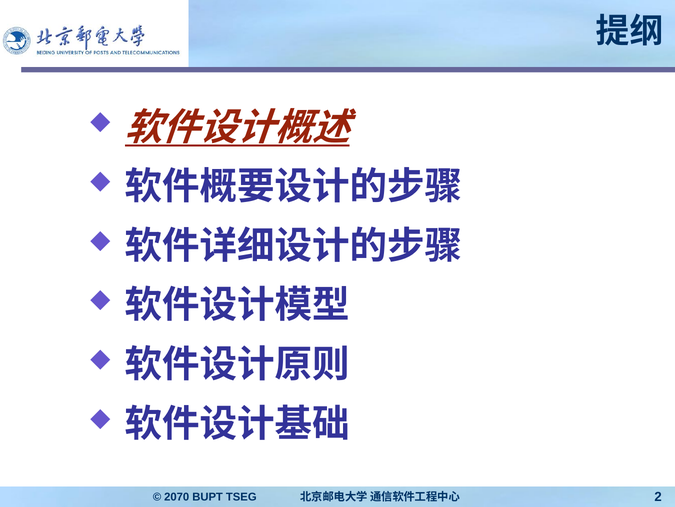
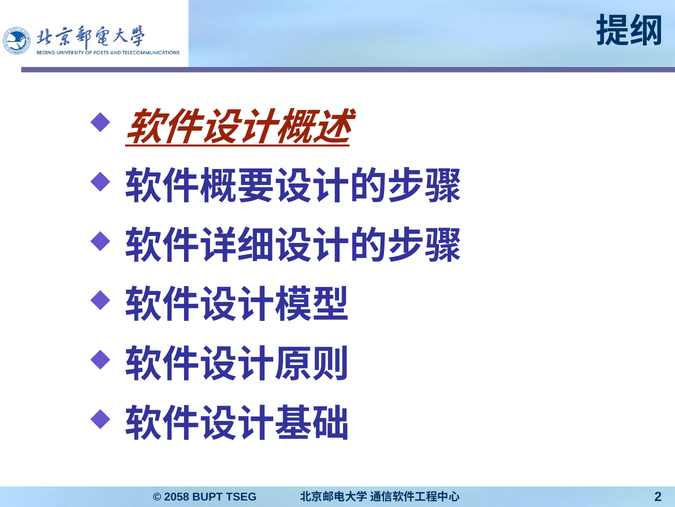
2070: 2070 -> 2058
